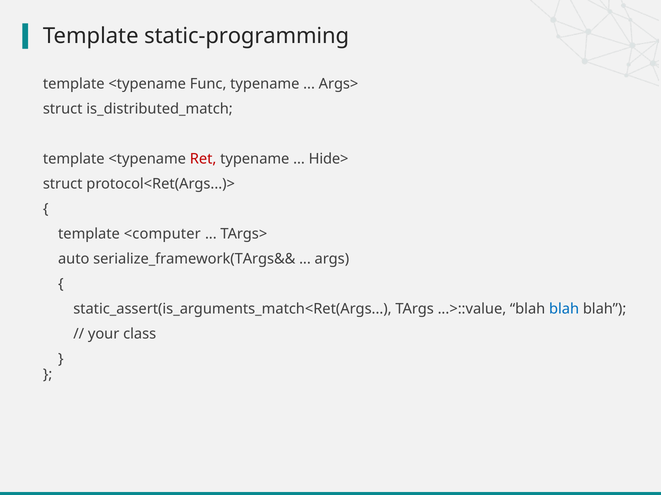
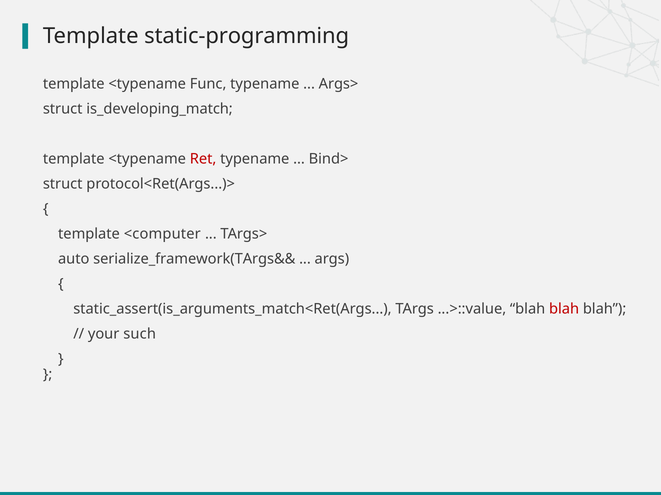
is_distributed_match: is_distributed_match -> is_developing_match
Hide>: Hide> -> Bind>
blah at (564, 309) colour: blue -> red
class: class -> such
